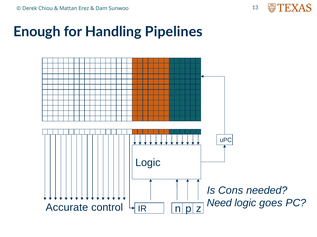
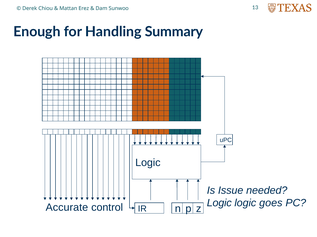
Pipelines: Pipelines -> Summary
Cons: Cons -> Issue
Need at (219, 204): Need -> Logic
